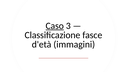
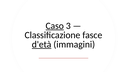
d'età underline: none -> present
